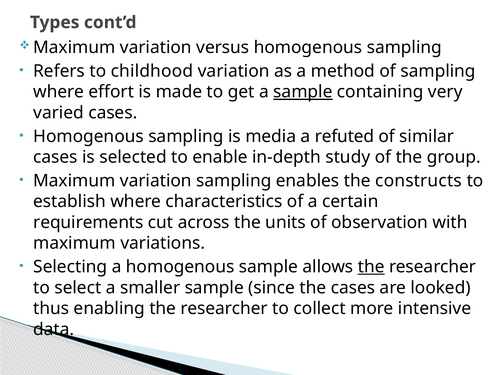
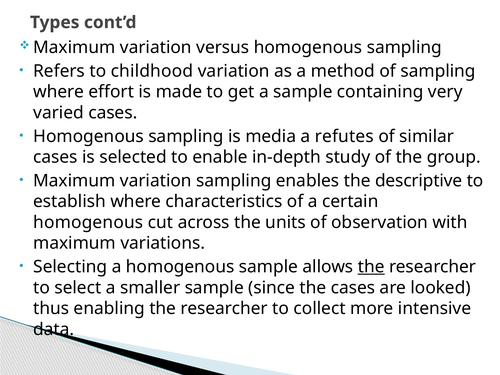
sample at (303, 92) underline: present -> none
refuted: refuted -> refutes
constructs: constructs -> descriptive
requirements at (88, 222): requirements -> homogenous
